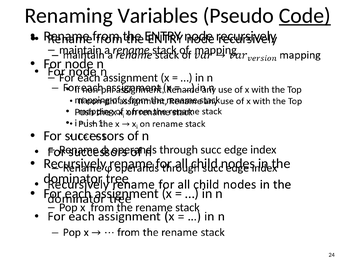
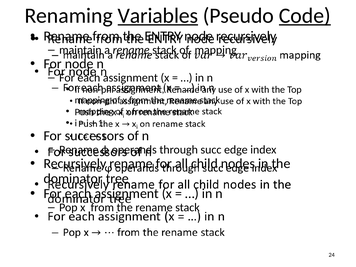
Variables underline: none -> present
